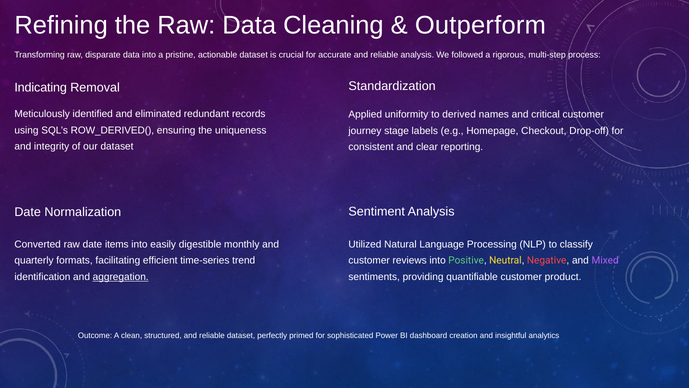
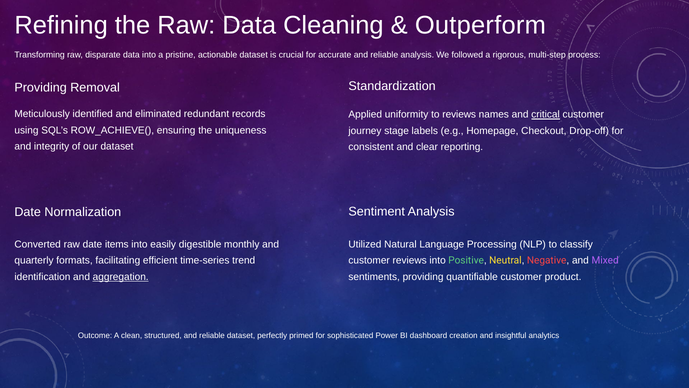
Indicating at (41, 88): Indicating -> Providing
to derived: derived -> reviews
critical underline: none -> present
ROW_DERIVED(: ROW_DERIVED( -> ROW_ACHIEVE(
